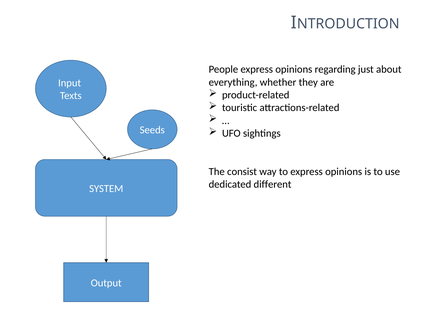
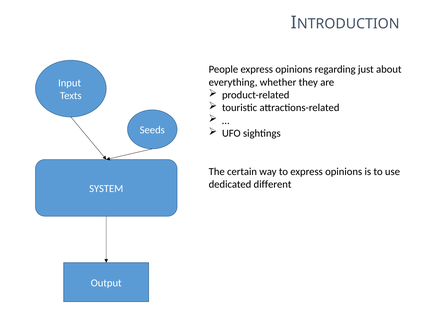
consist: consist -> certain
